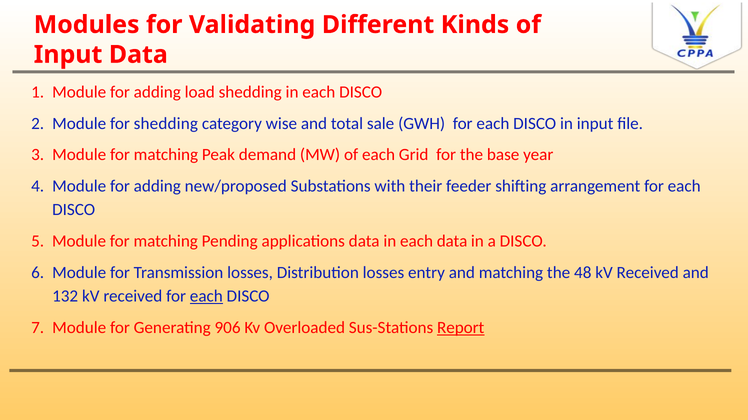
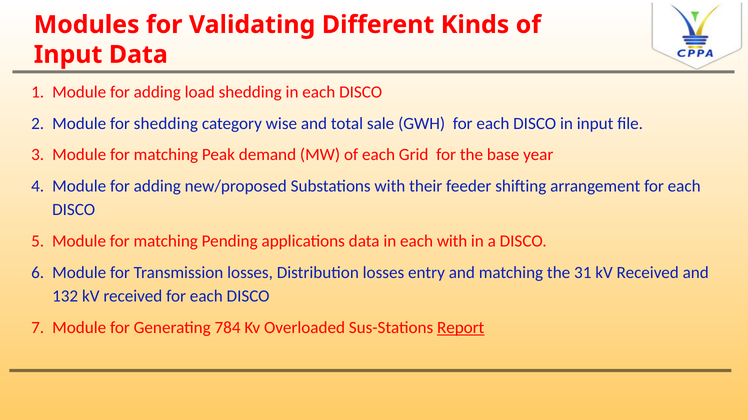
each data: data -> with
48: 48 -> 31
each at (206, 297) underline: present -> none
906: 906 -> 784
